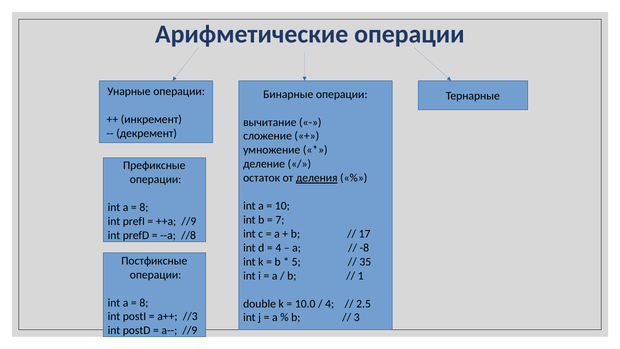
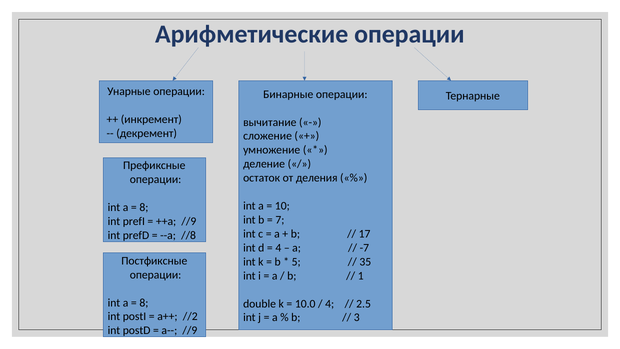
деления underline: present -> none
-8: -8 -> -7
//3: //3 -> //2
